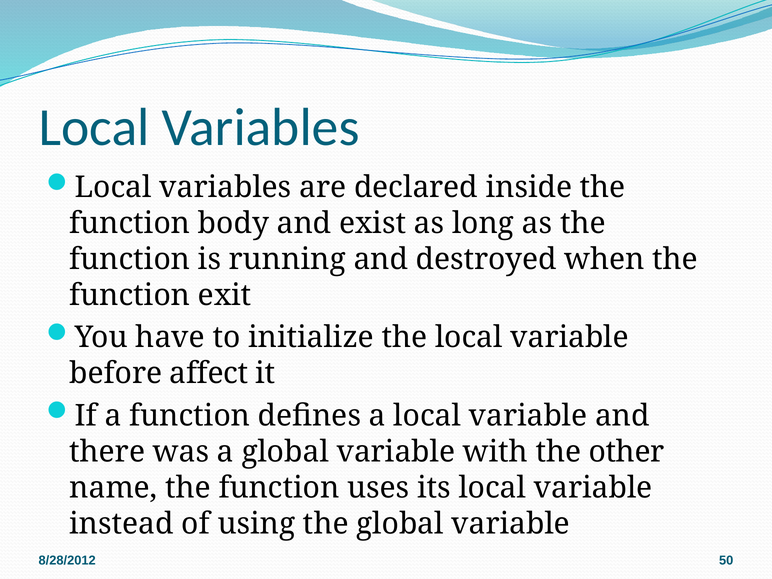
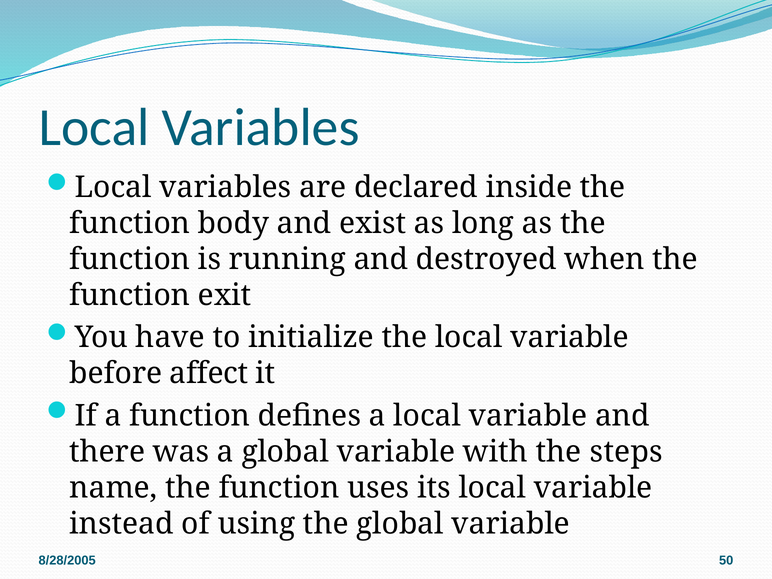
other: other -> steps
8/28/2012: 8/28/2012 -> 8/28/2005
